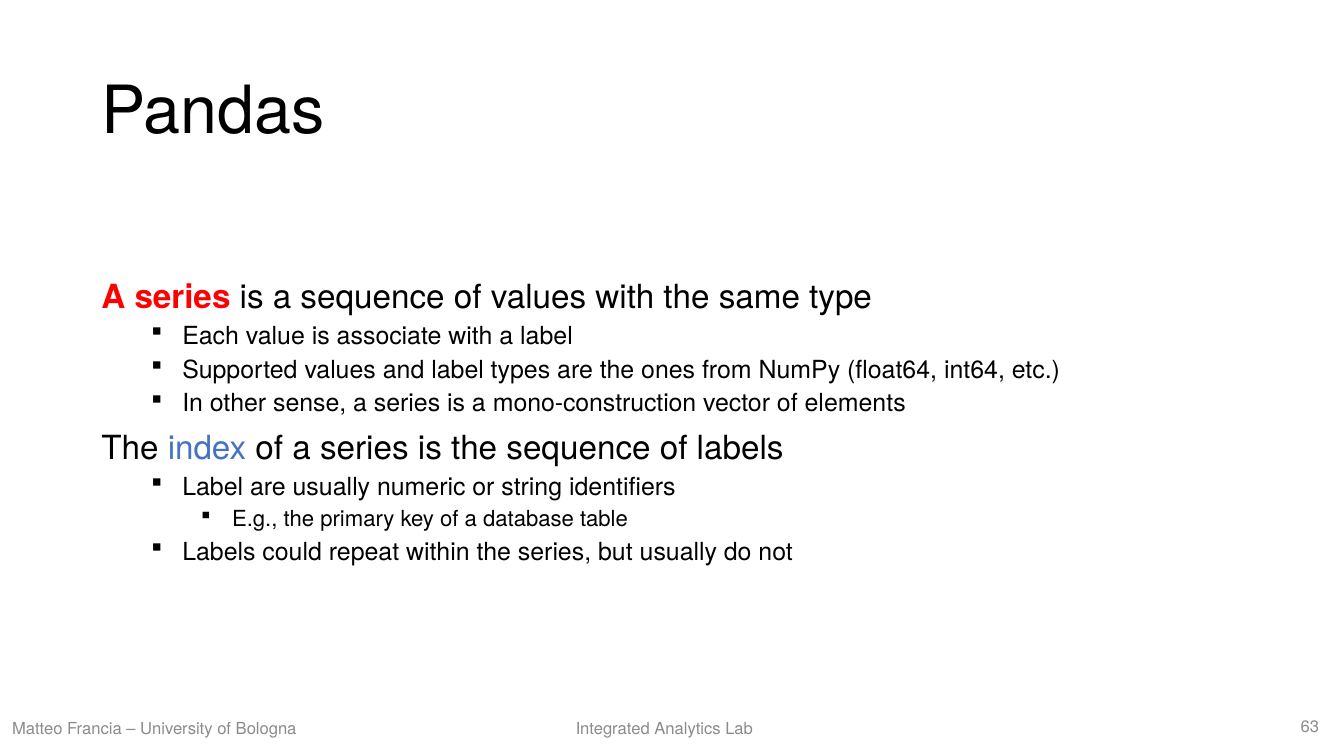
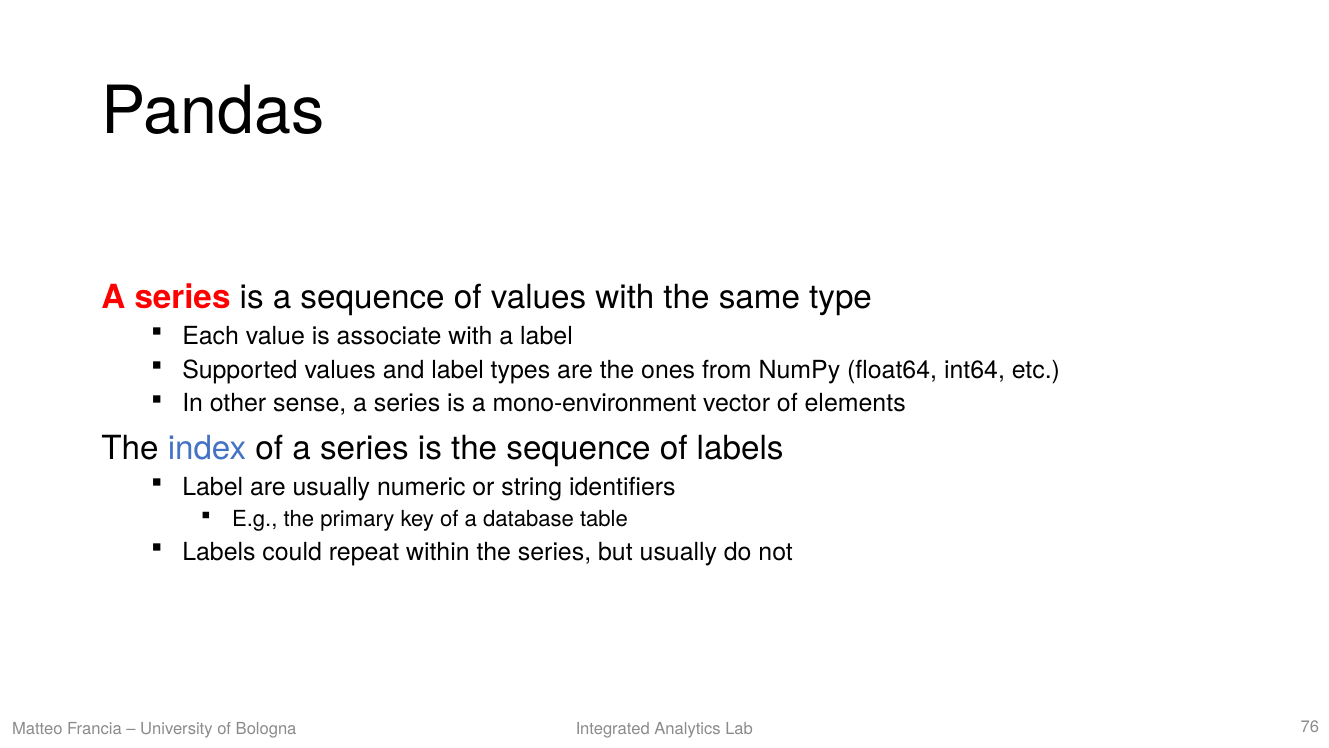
mono-construction: mono-construction -> mono-environment
63: 63 -> 76
